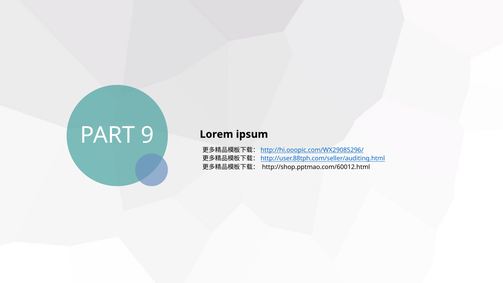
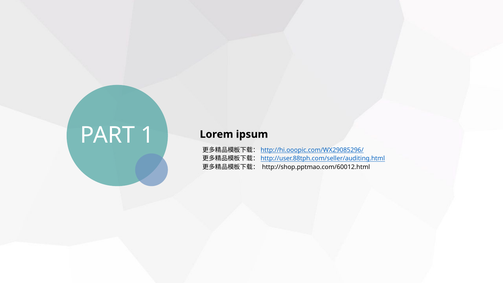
9: 9 -> 1
